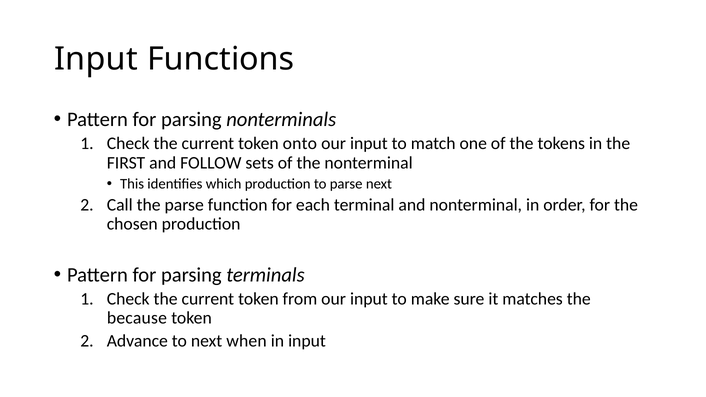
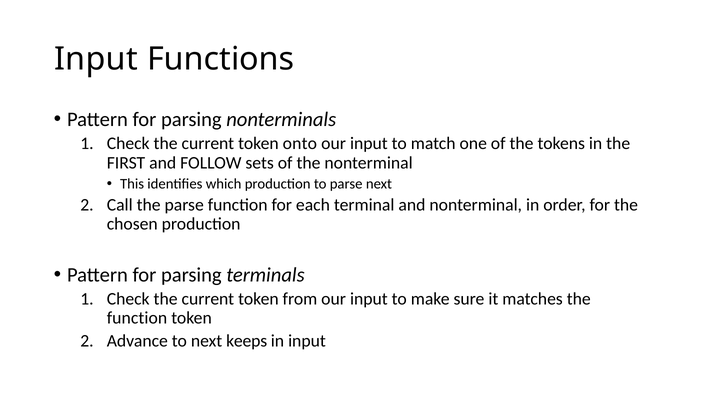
because at (137, 318): because -> function
when: when -> keeps
